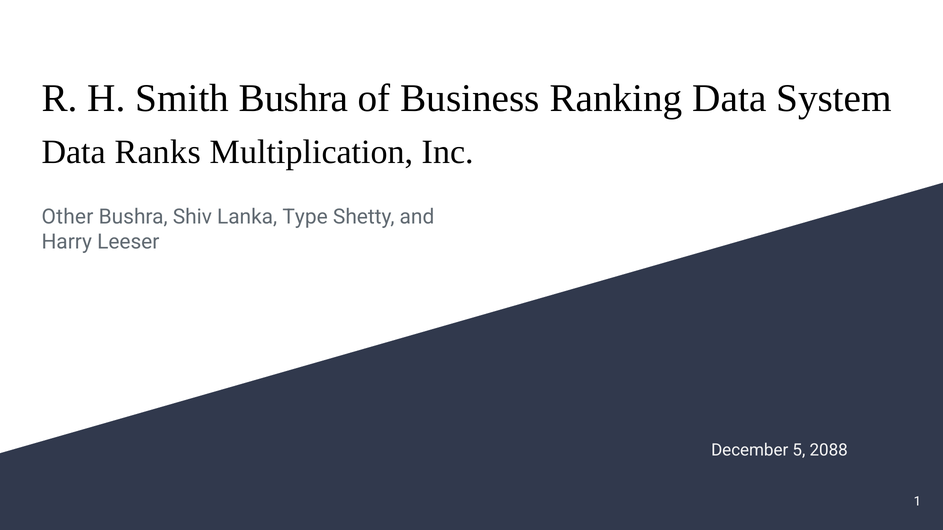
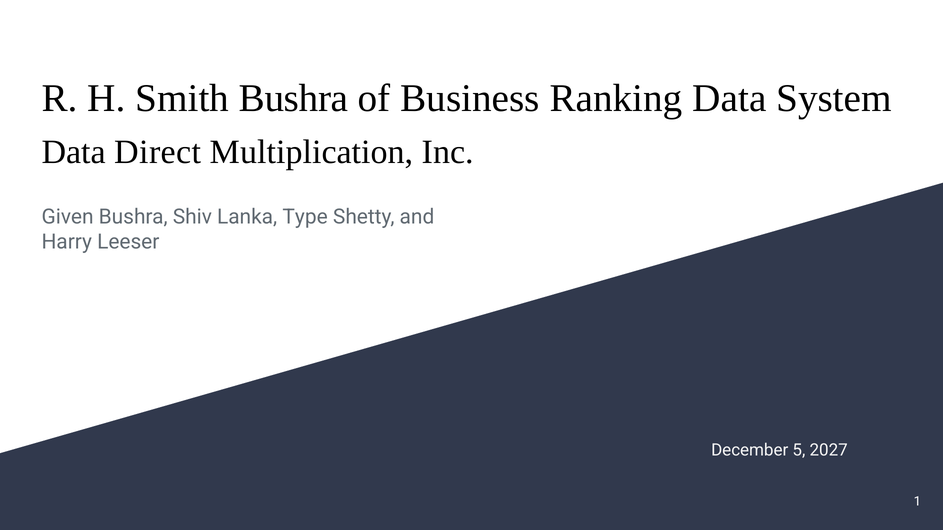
Ranks: Ranks -> Direct
Other: Other -> Given
2088: 2088 -> 2027
